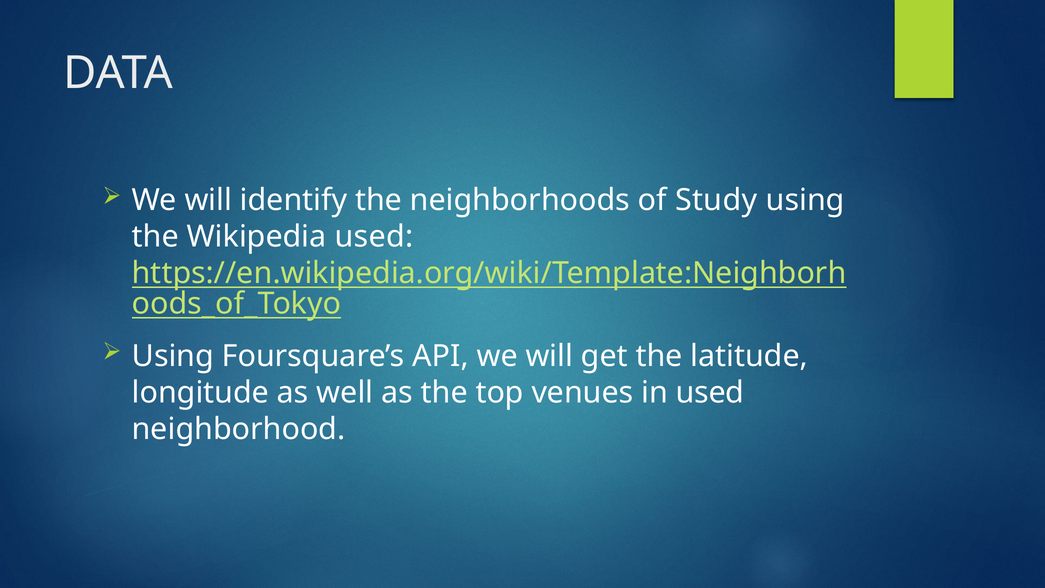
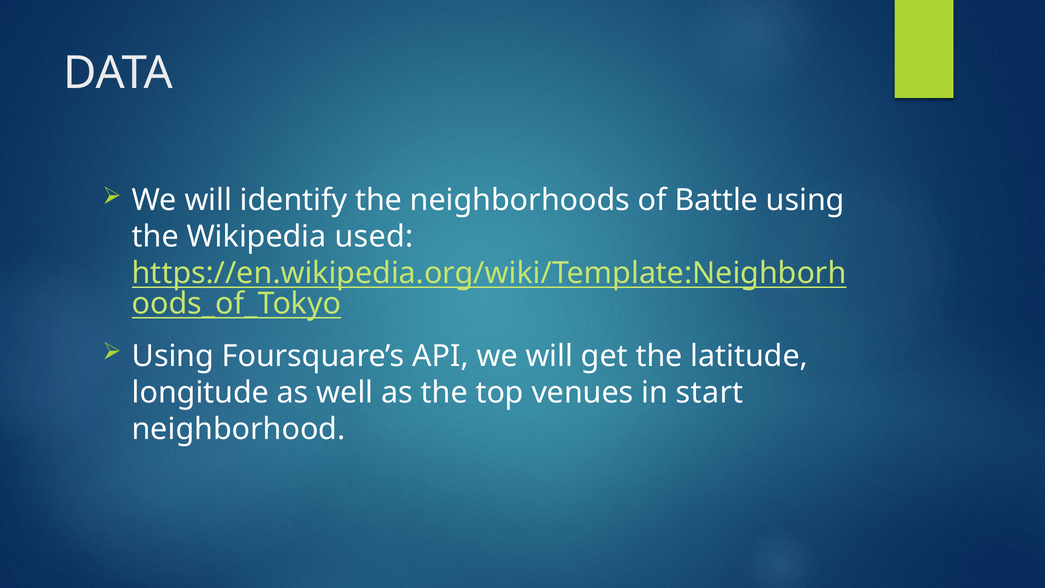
Study: Study -> Battle
in used: used -> start
